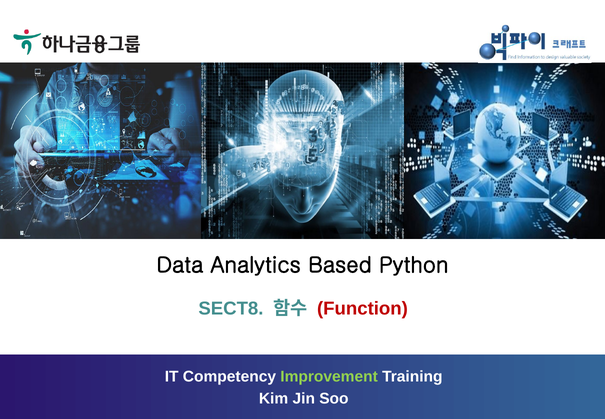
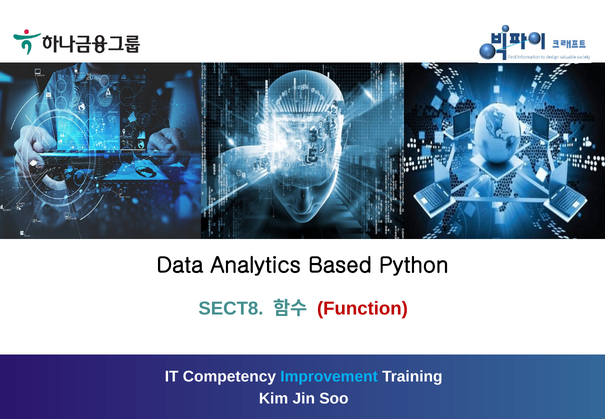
Improvement colour: light green -> light blue
